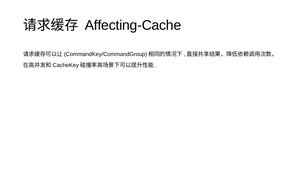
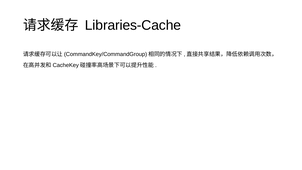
Affecting-Cache: Affecting-Cache -> Libraries-Cache
